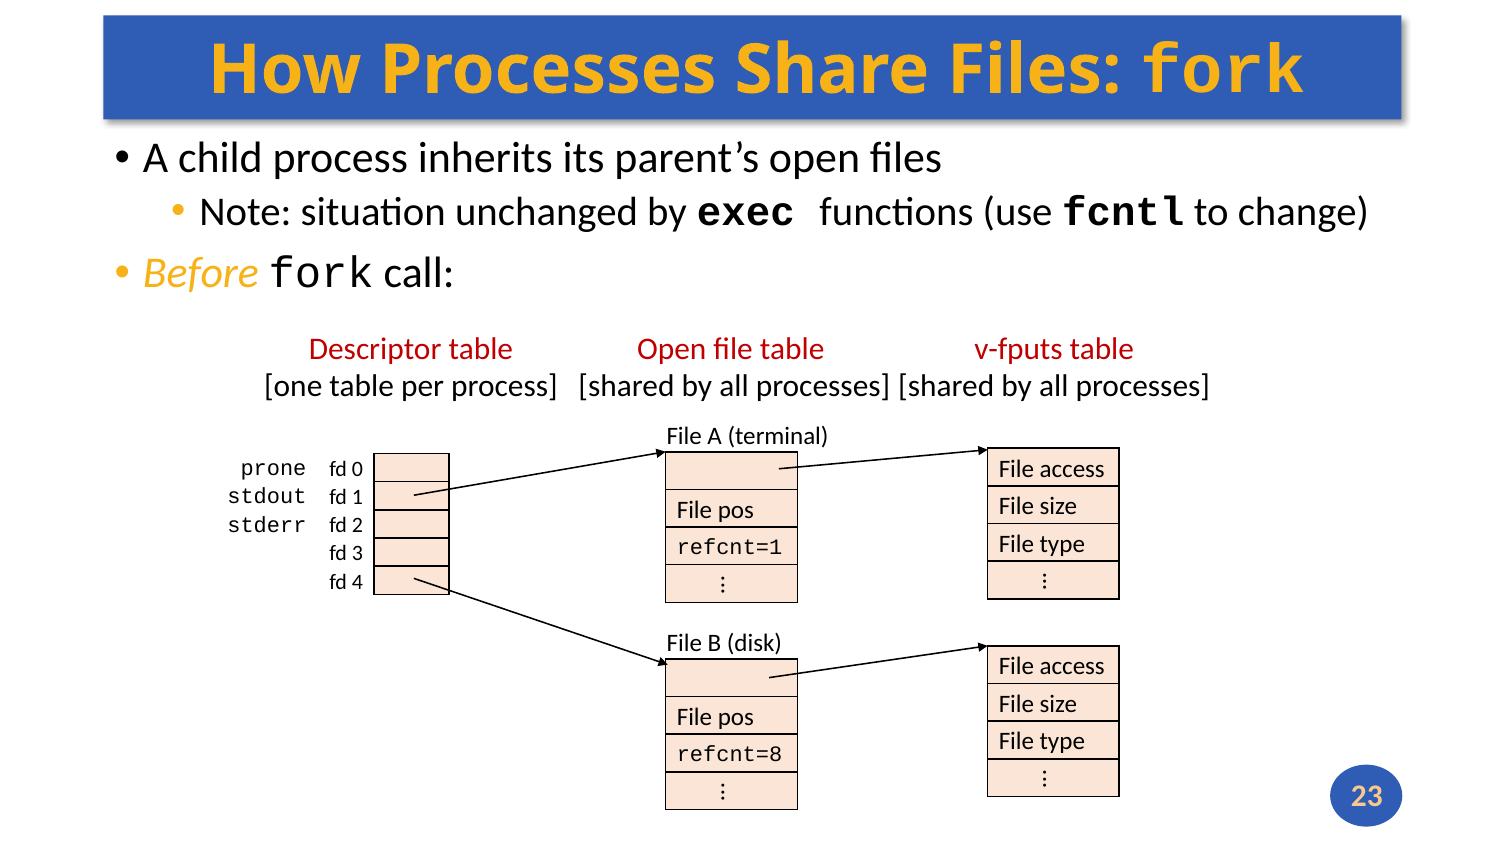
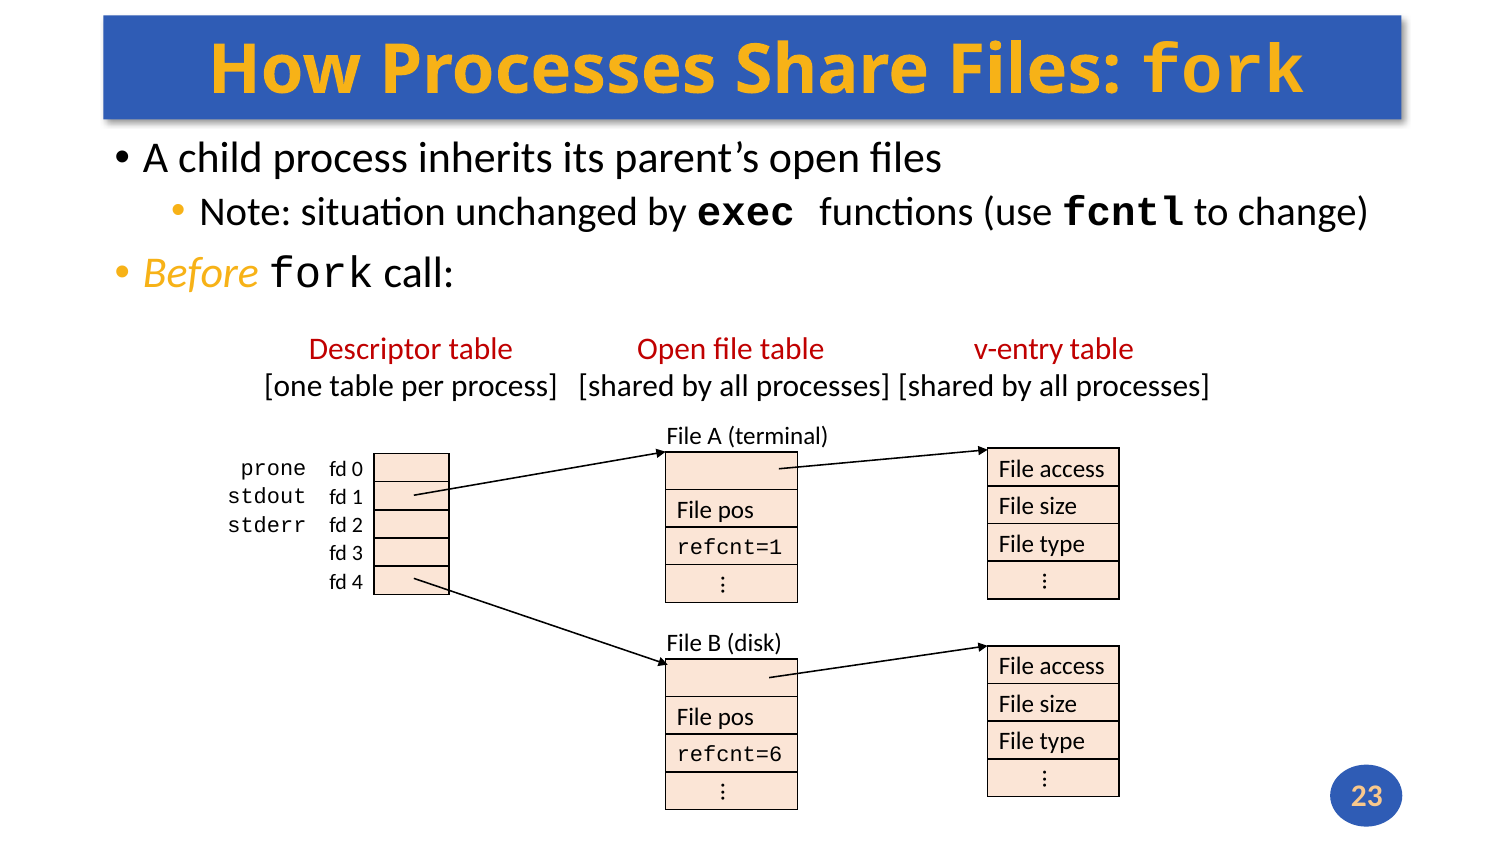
v-fputs: v-fputs -> v-entry
refcnt=8: refcnt=8 -> refcnt=6
